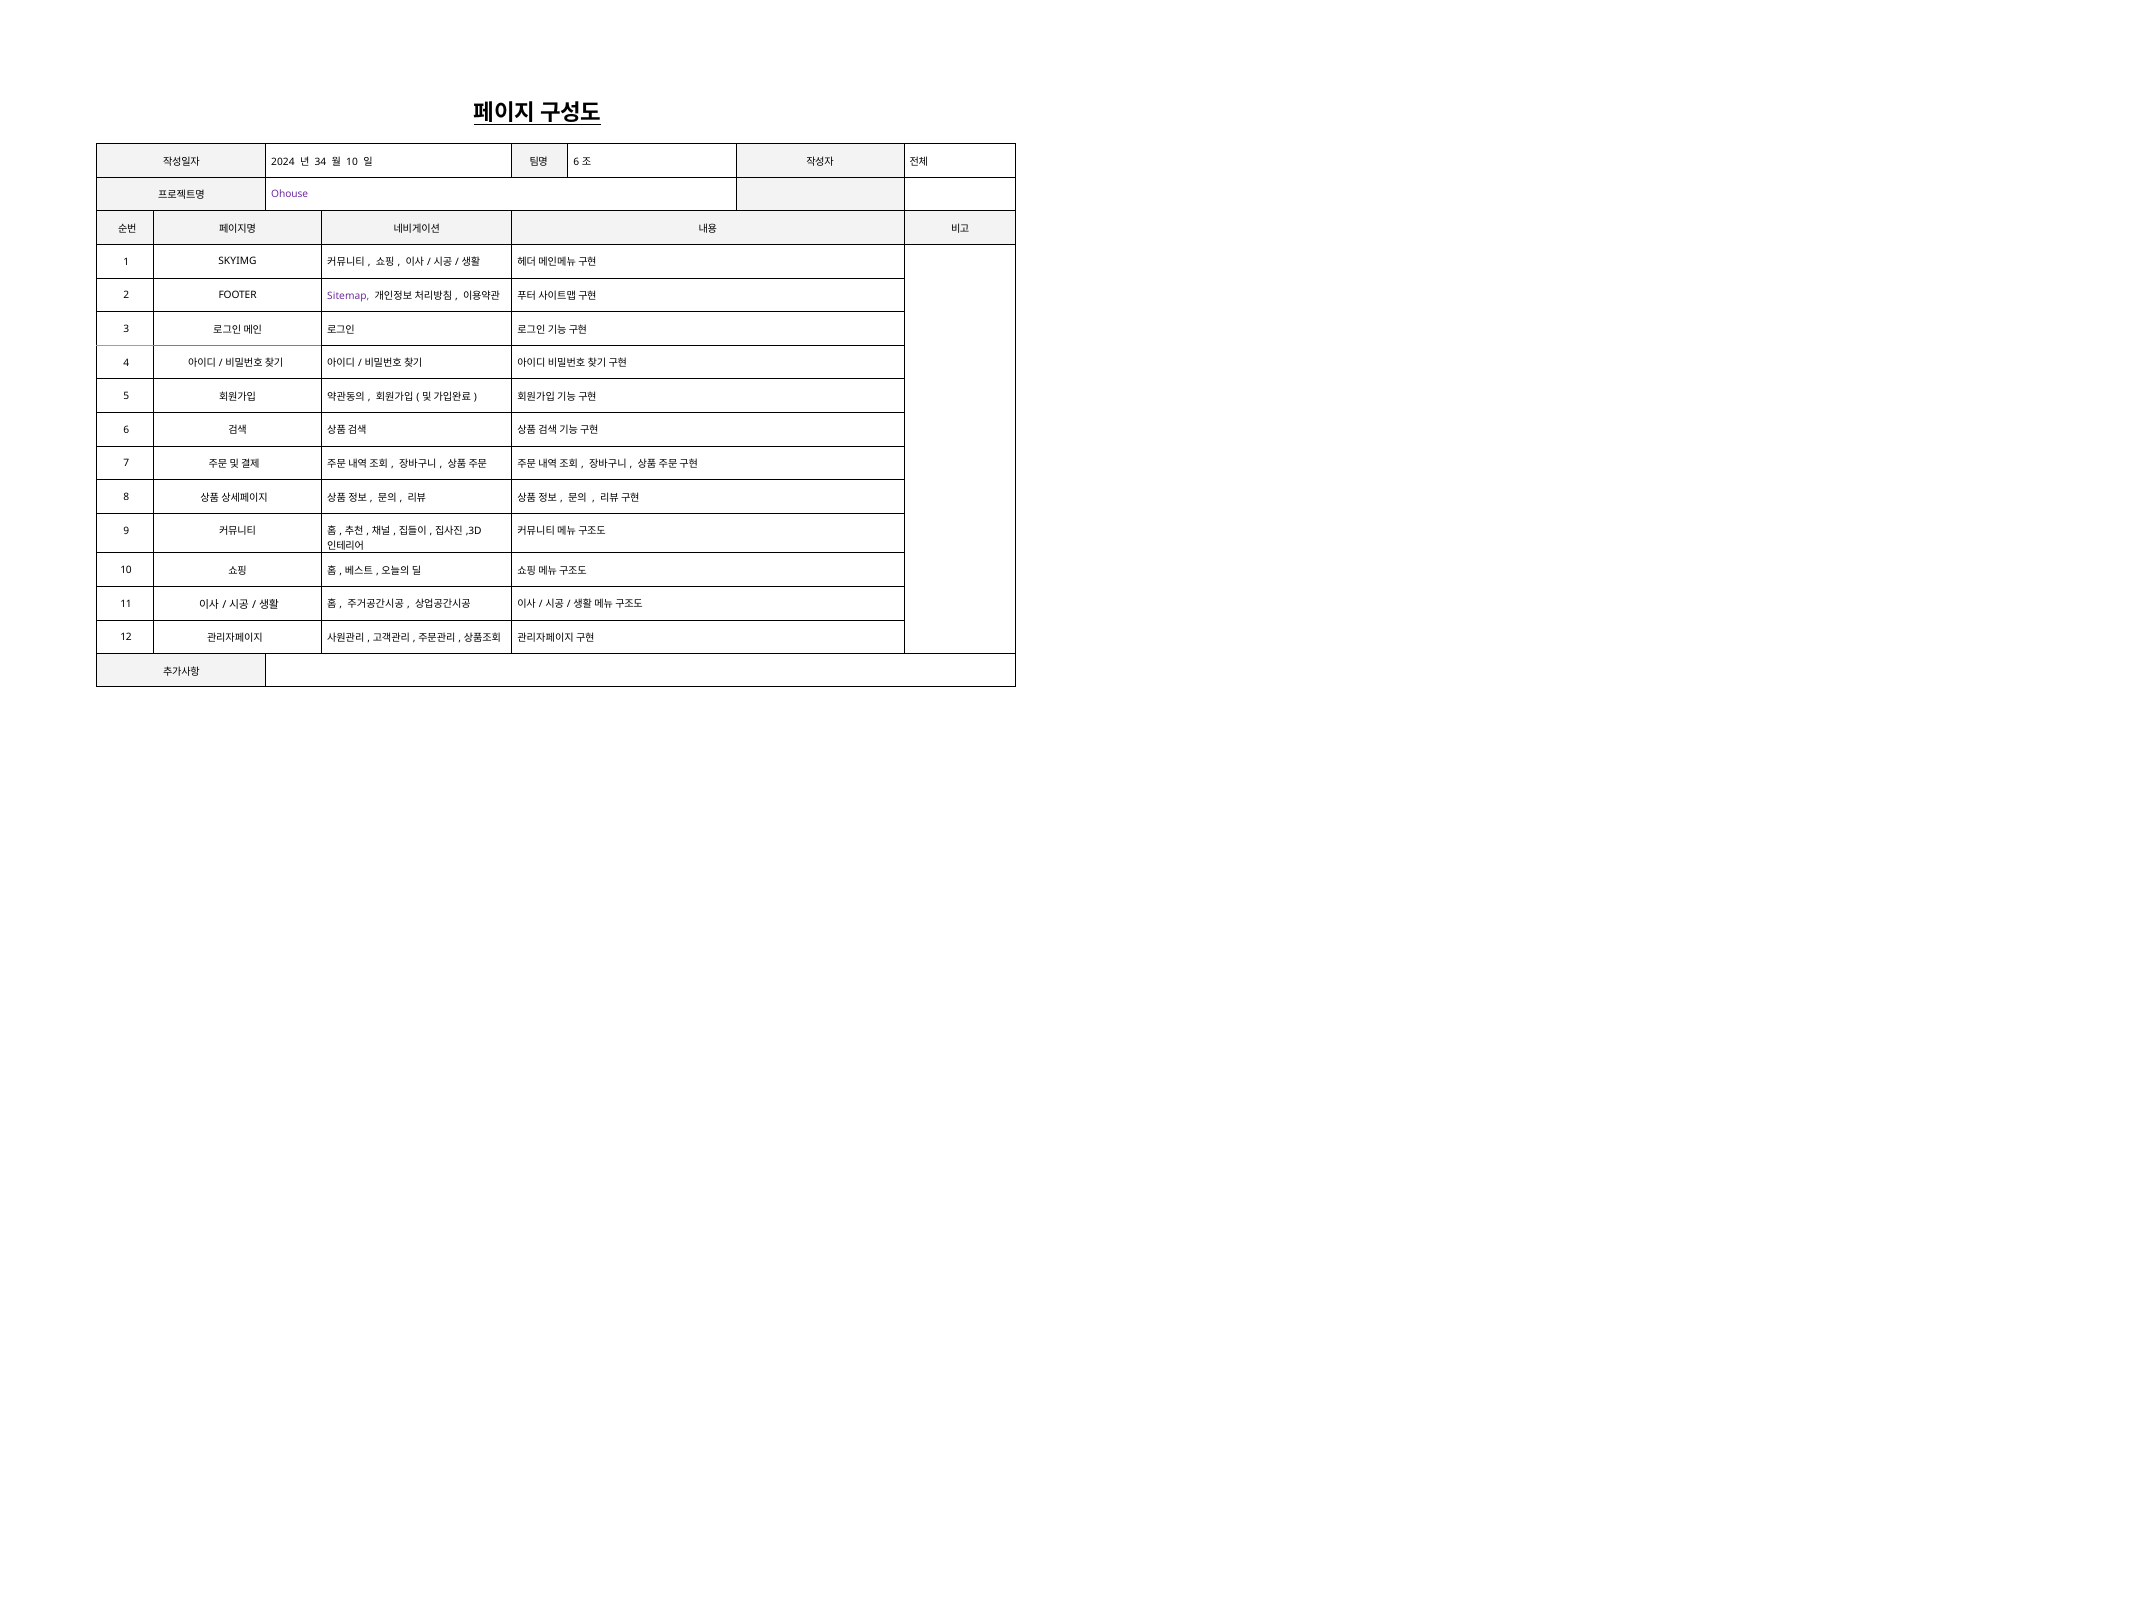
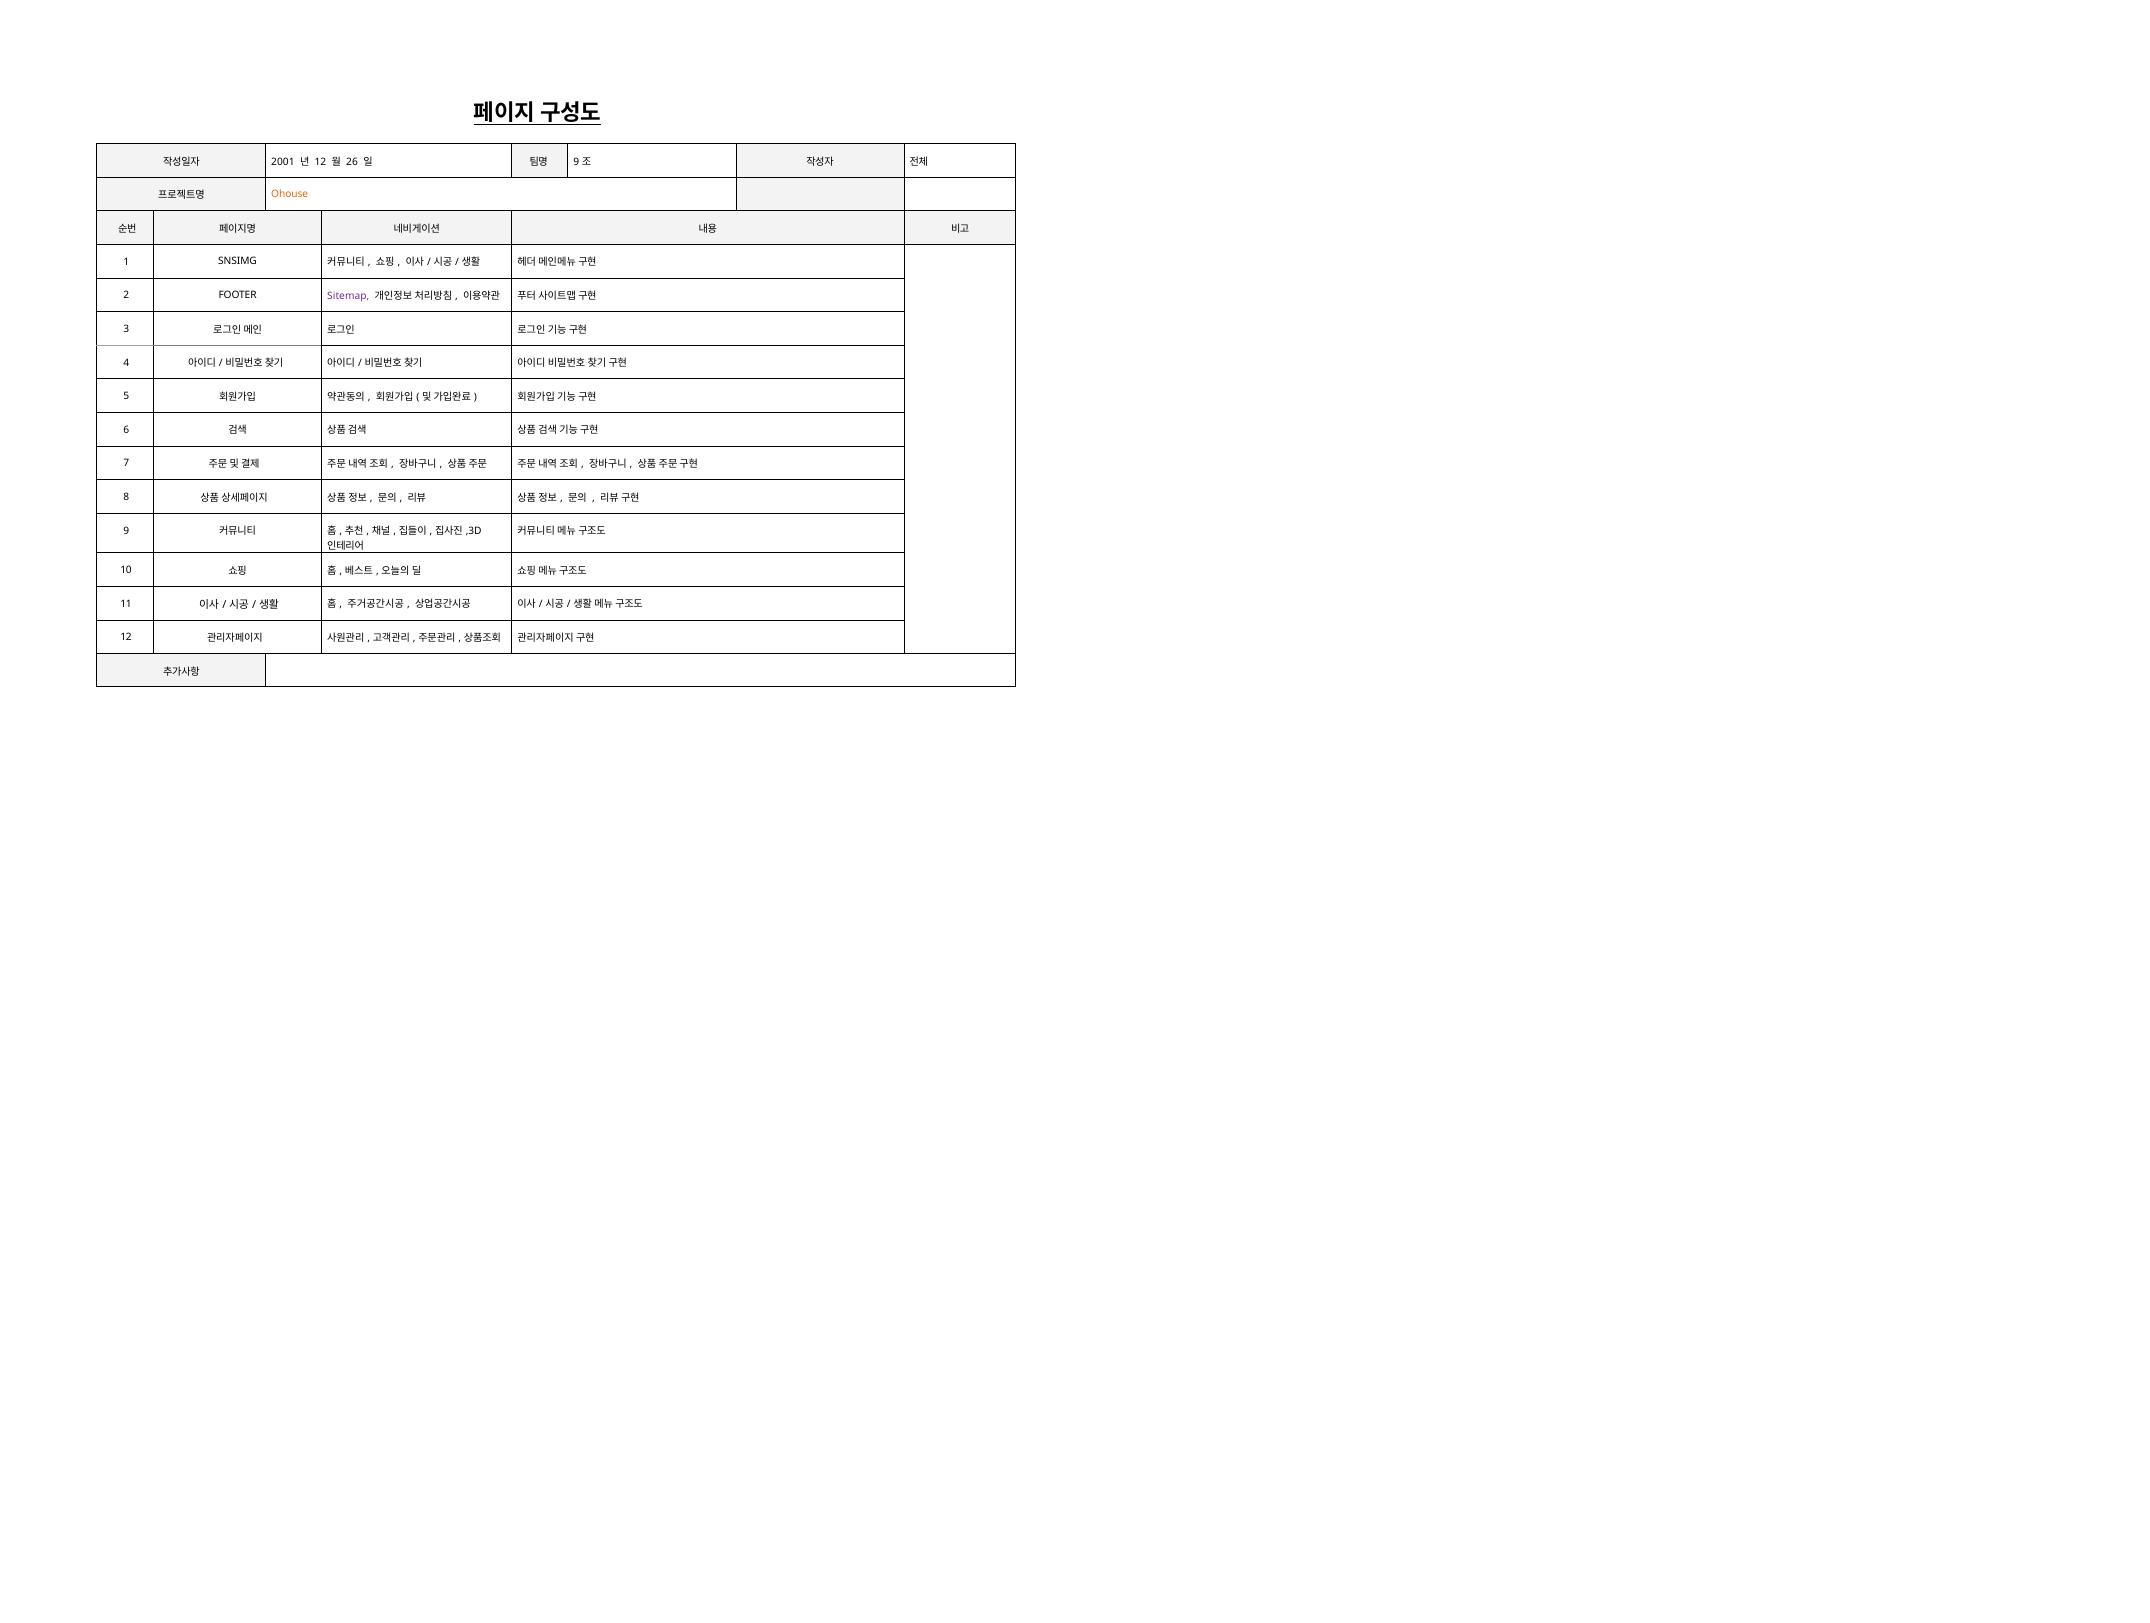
2024: 2024 -> 2001
34 at (320, 162): 34 -> 12
10 at (352, 162): 10 -> 26
6 at (576, 162): 6 -> 9
Ohouse colour: purple -> orange
SKYIMG: SKYIMG -> SNSIMG
